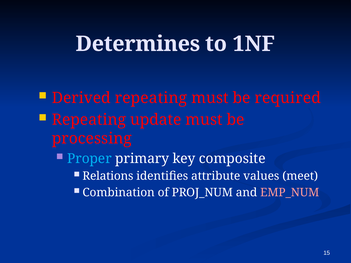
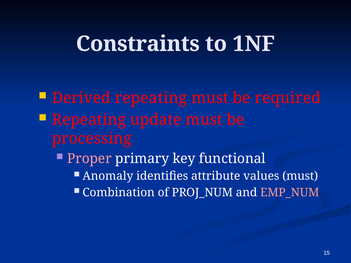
Determines: Determines -> Constraints
Proper colour: light blue -> pink
composite: composite -> functional
Relations: Relations -> Anomaly
values meet: meet -> must
